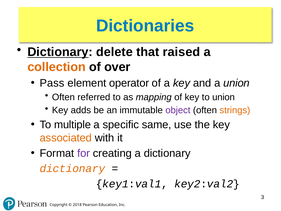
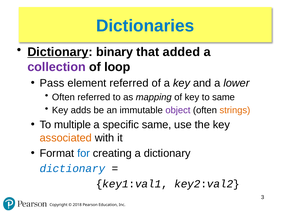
delete: delete -> binary
raised: raised -> added
collection colour: orange -> purple
over: over -> loop
element operator: operator -> referred
a union: union -> lower
to union: union -> same
for colour: purple -> blue
dictionary at (72, 168) colour: orange -> blue
